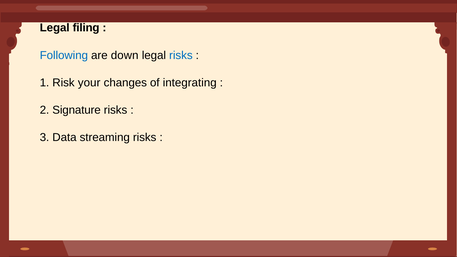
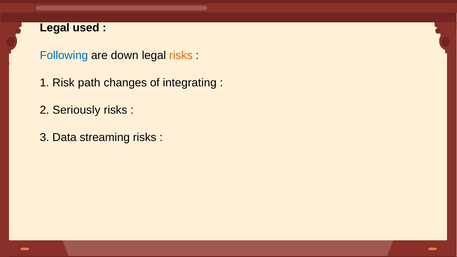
filing: filing -> used
risks at (181, 55) colour: blue -> orange
your: your -> path
Signature: Signature -> Seriously
